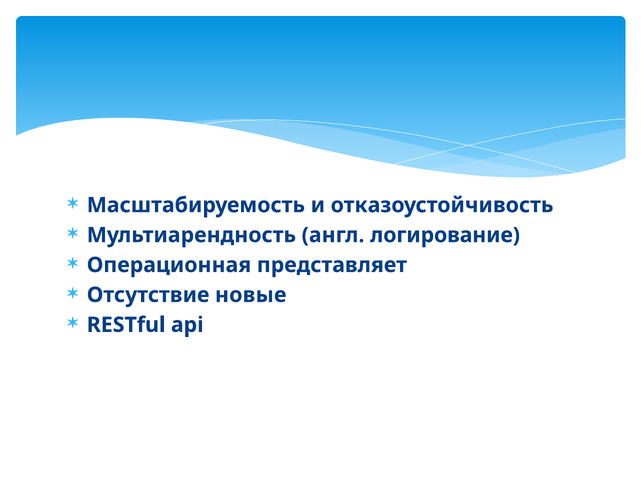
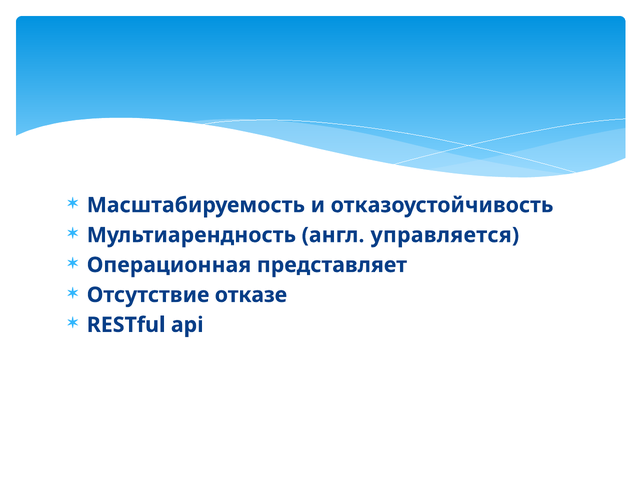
логирование: логирование -> управляeтся
новые: новые -> отказе
